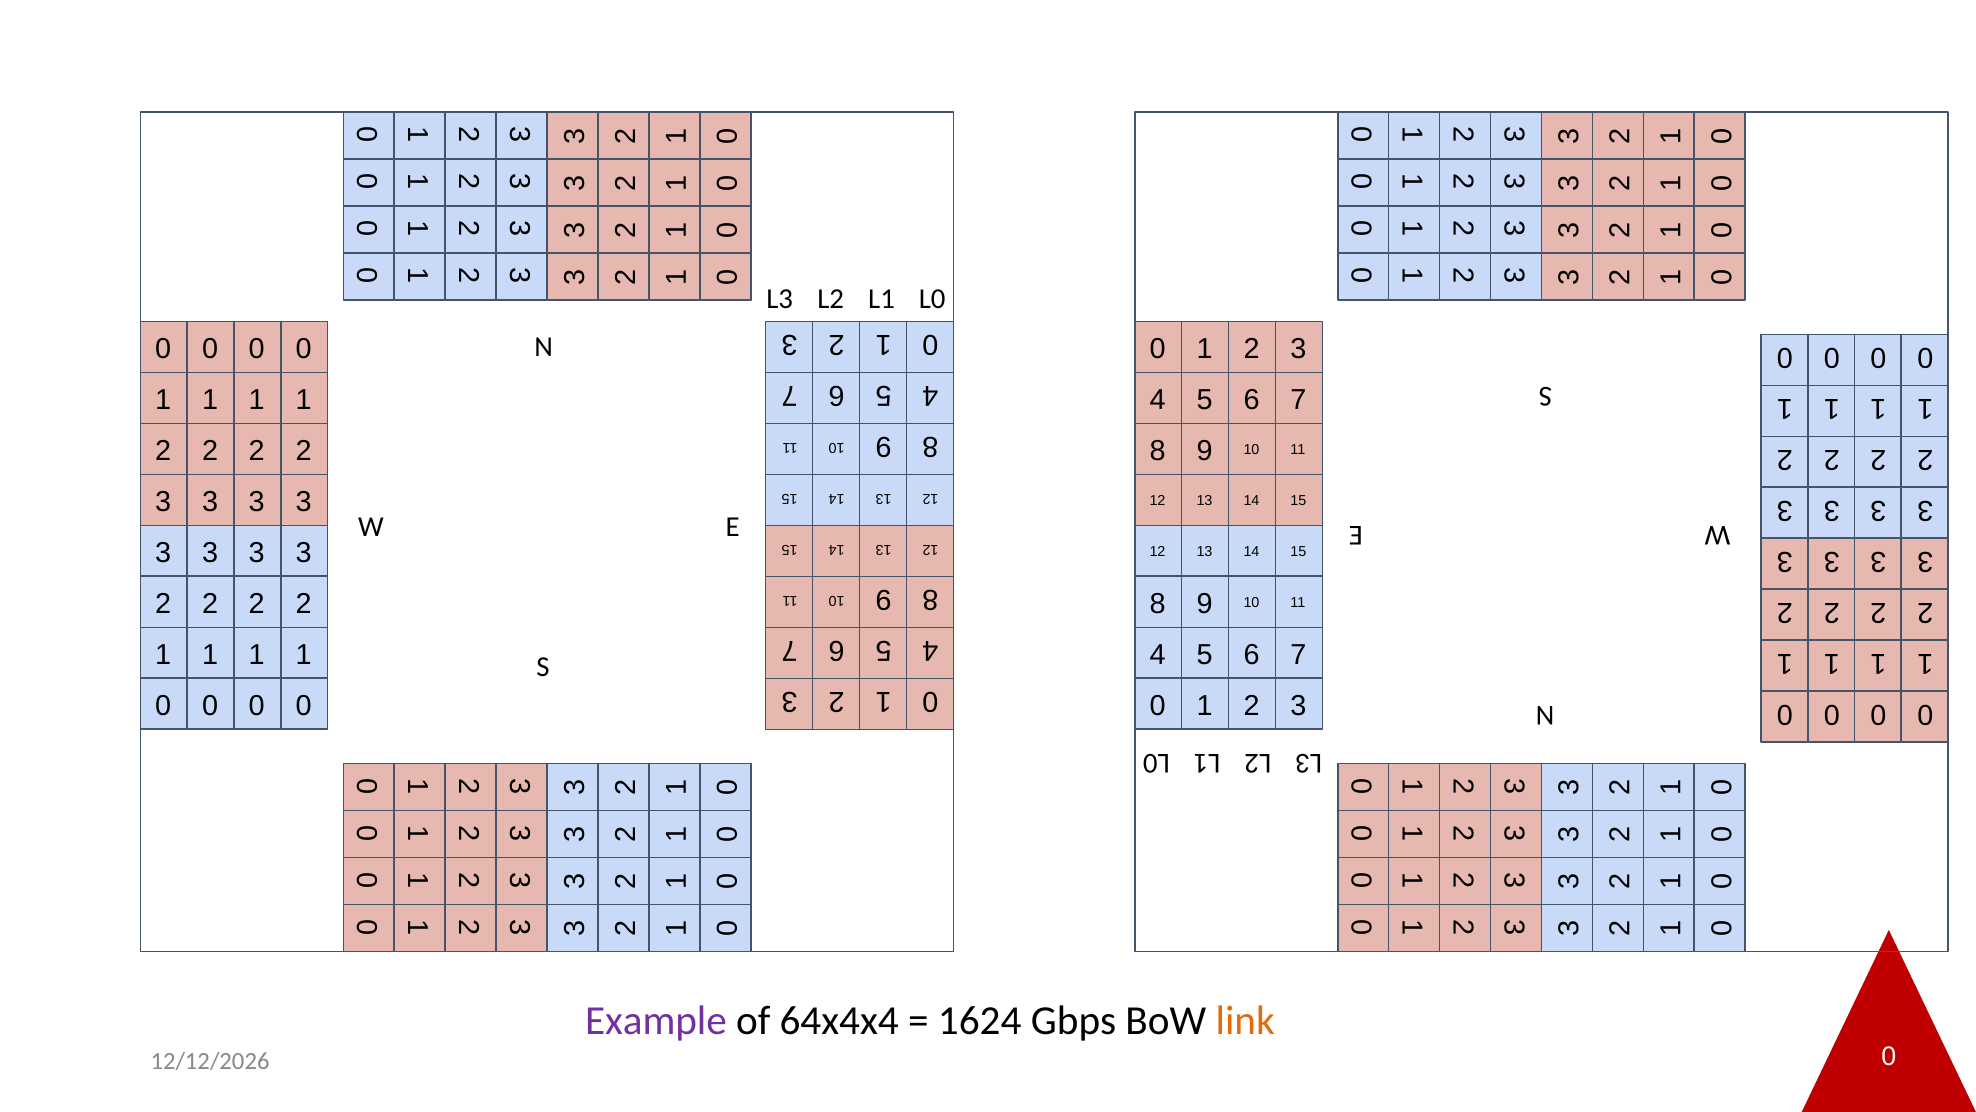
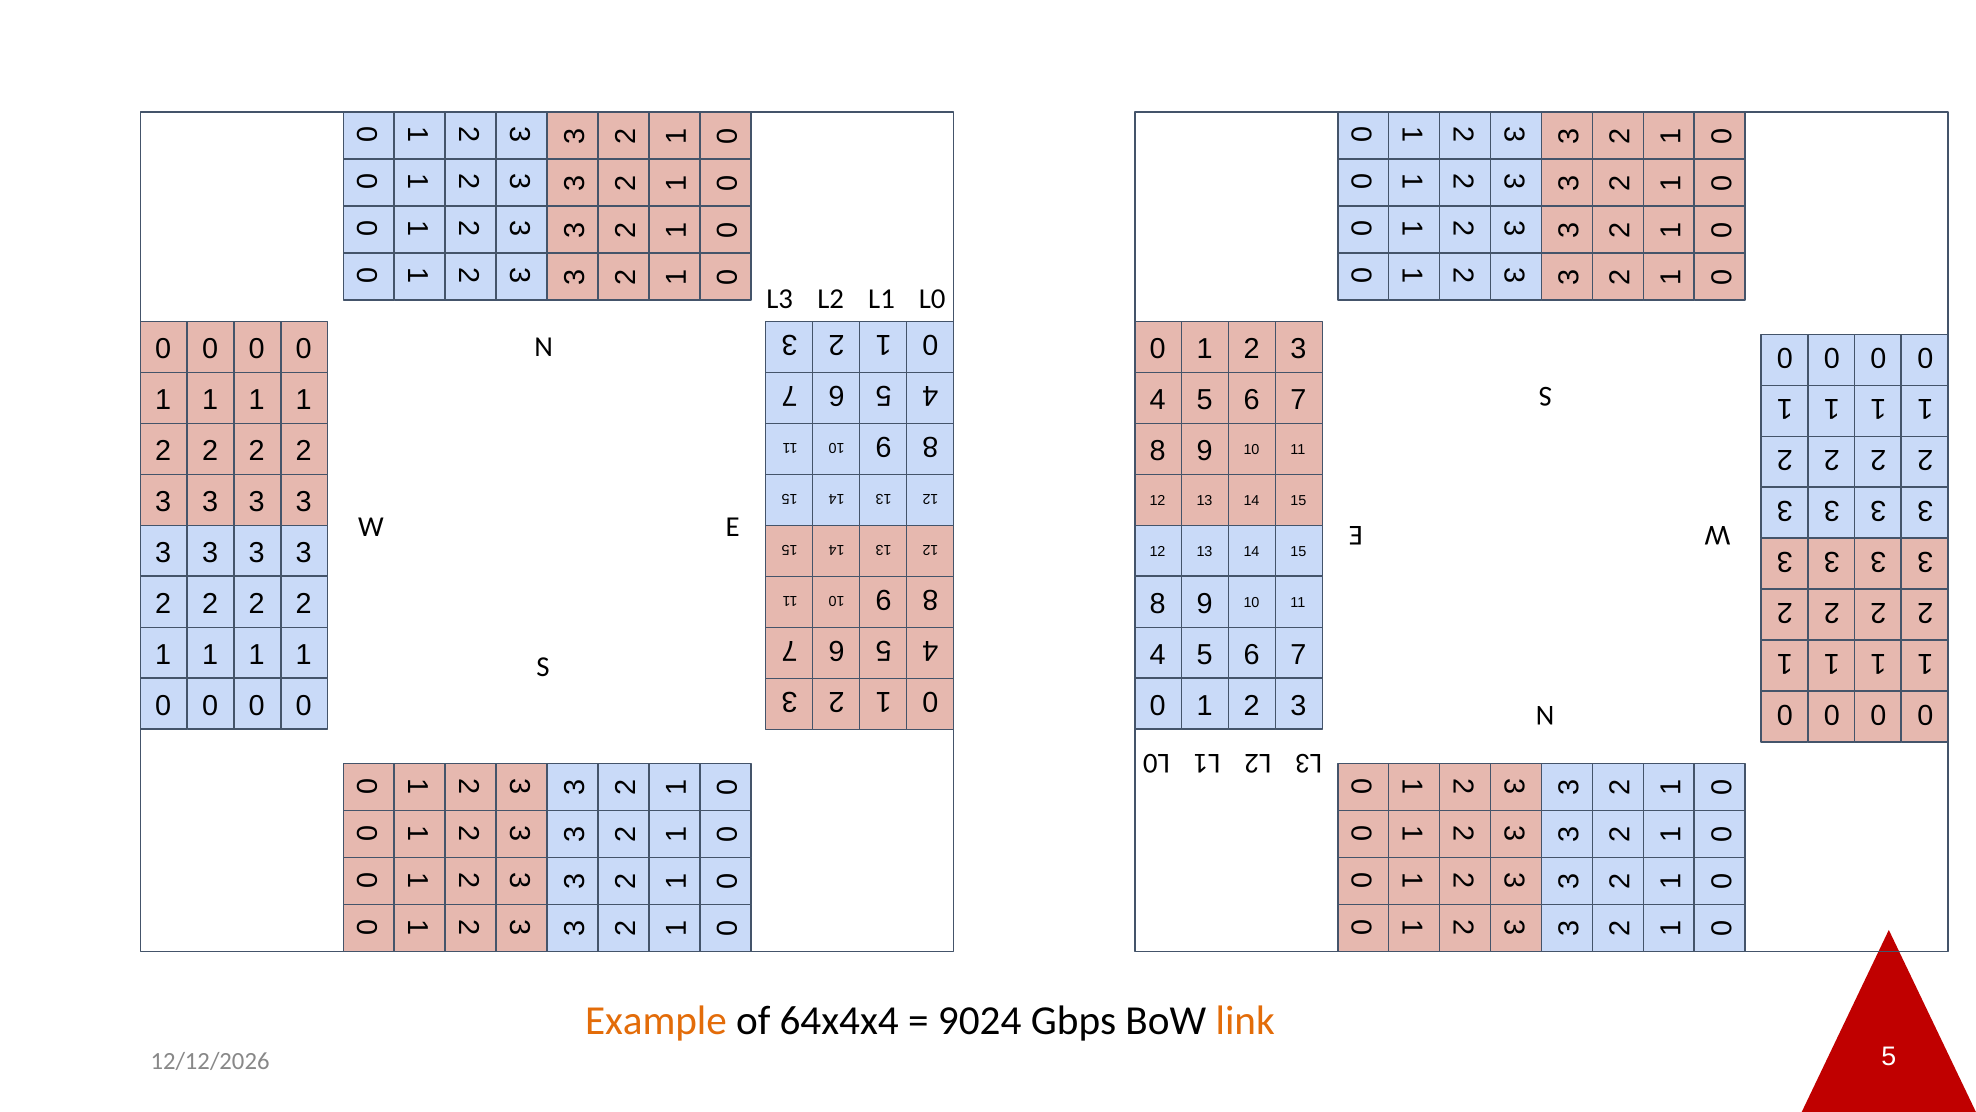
Example colour: purple -> orange
1624: 1624 -> 9024
0 at (1889, 1056): 0 -> 5
